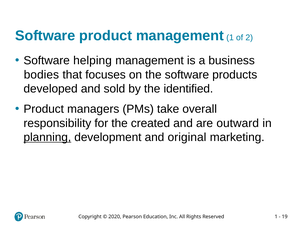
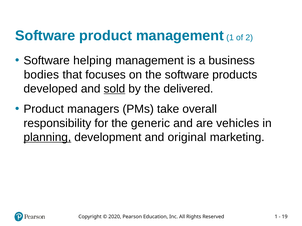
sold underline: none -> present
identified: identified -> delivered
created: created -> generic
outward: outward -> vehicles
